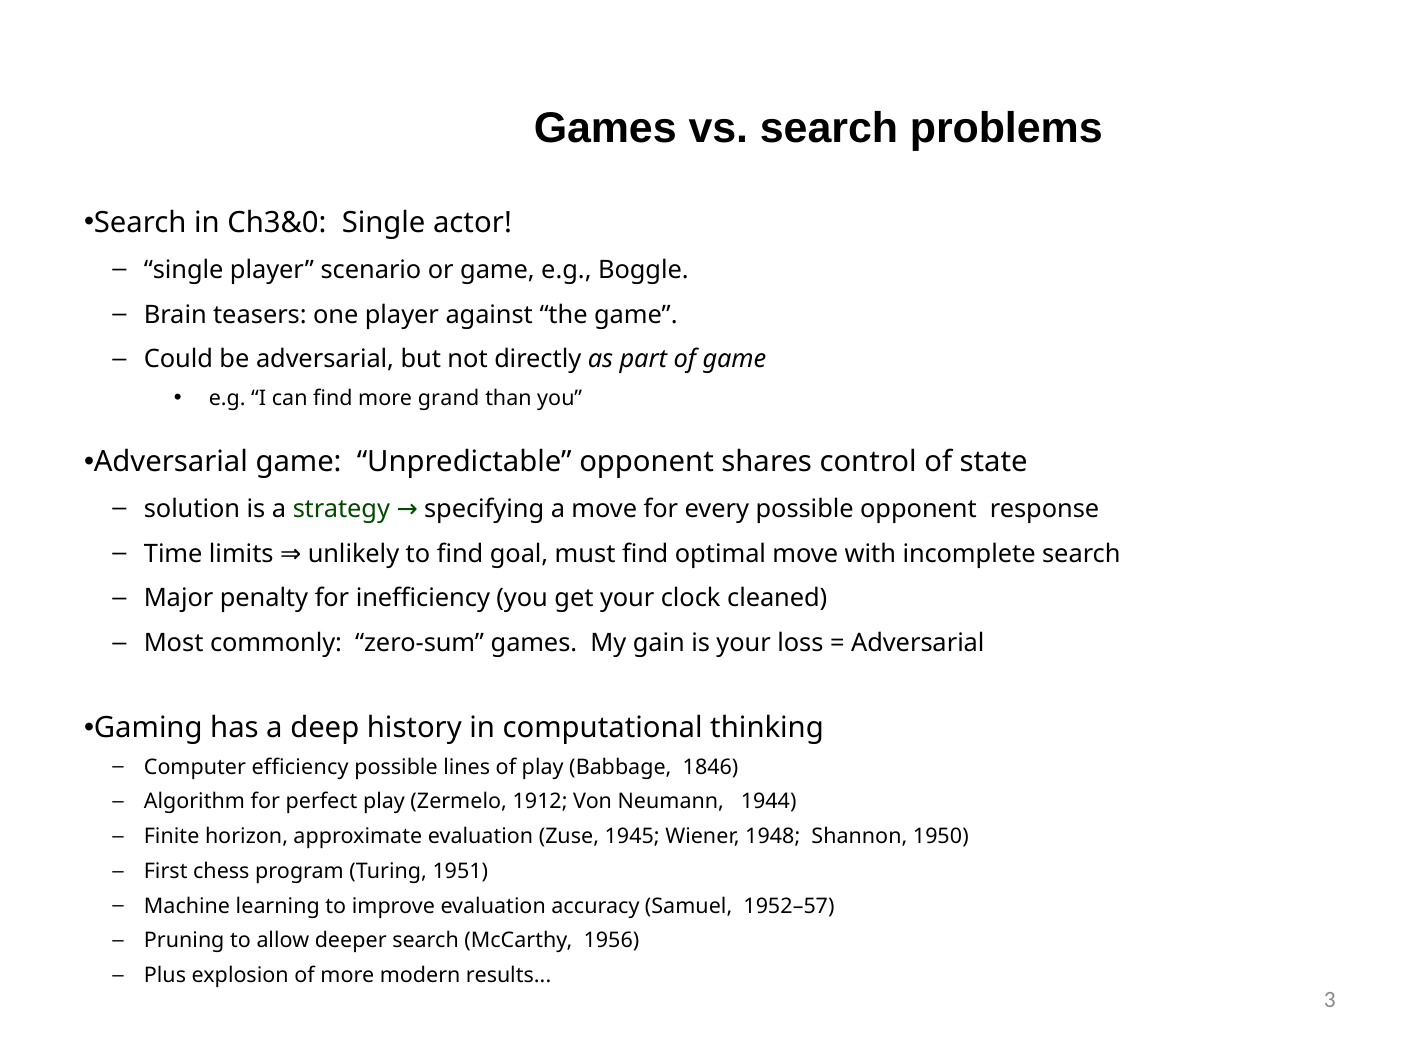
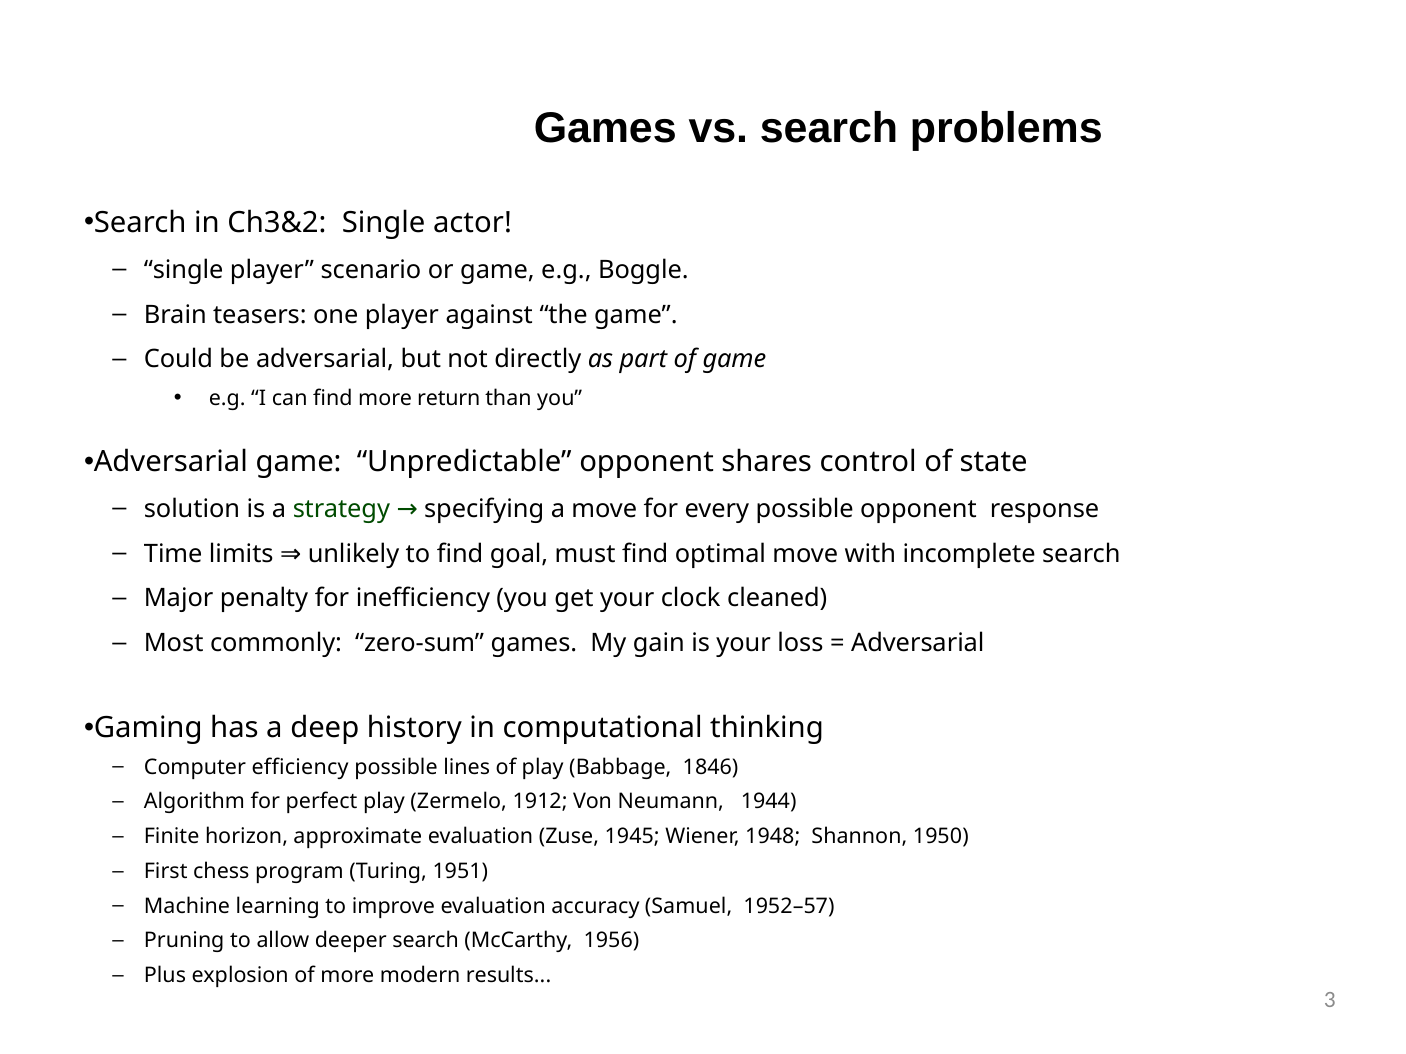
Ch3&0: Ch3&0 -> Ch3&2
grand: grand -> return
